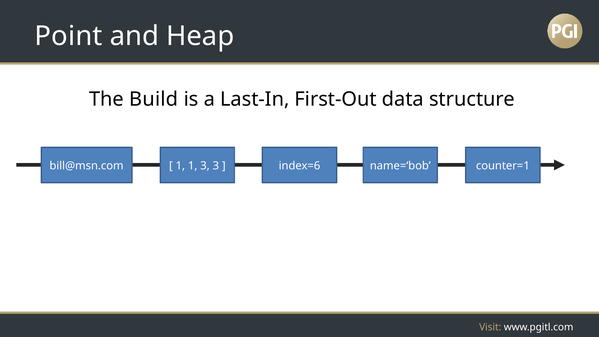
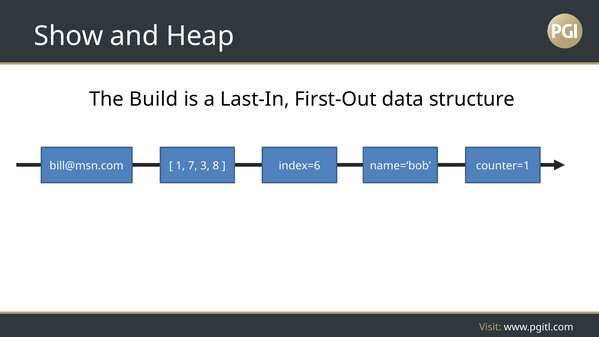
Point: Point -> Show
1 1: 1 -> 7
3 3: 3 -> 8
